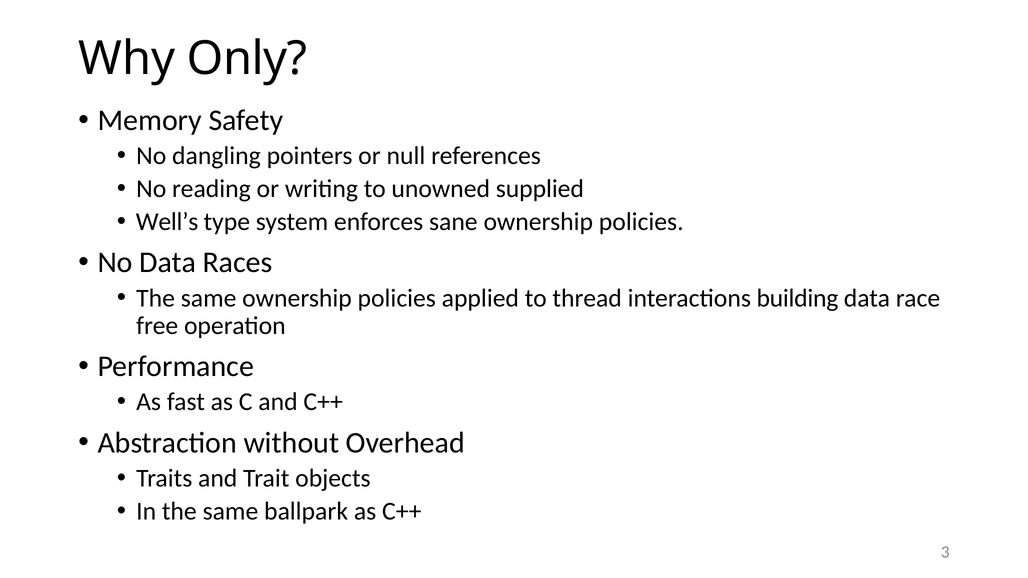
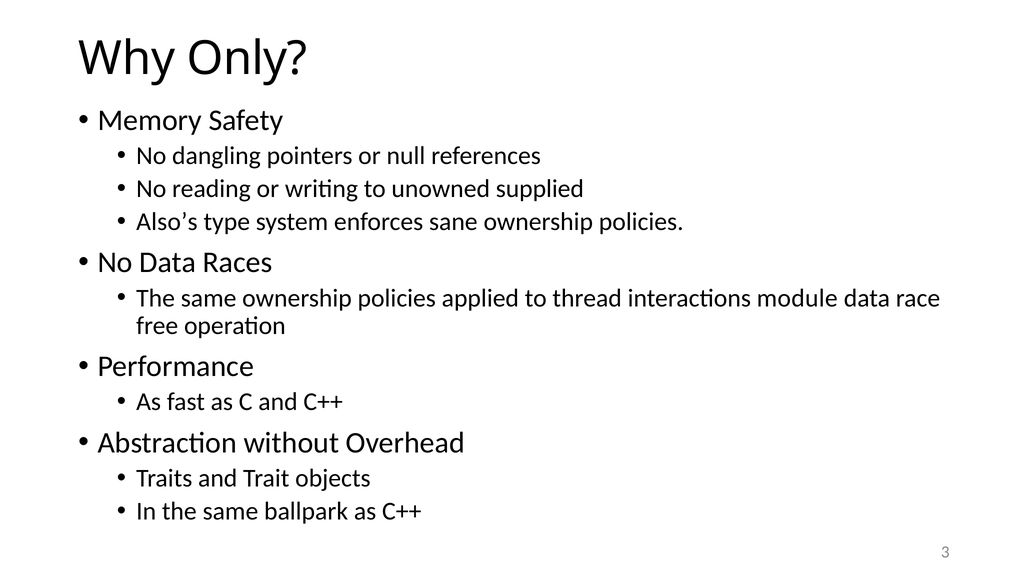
Well’s: Well’s -> Also’s
building: building -> module
